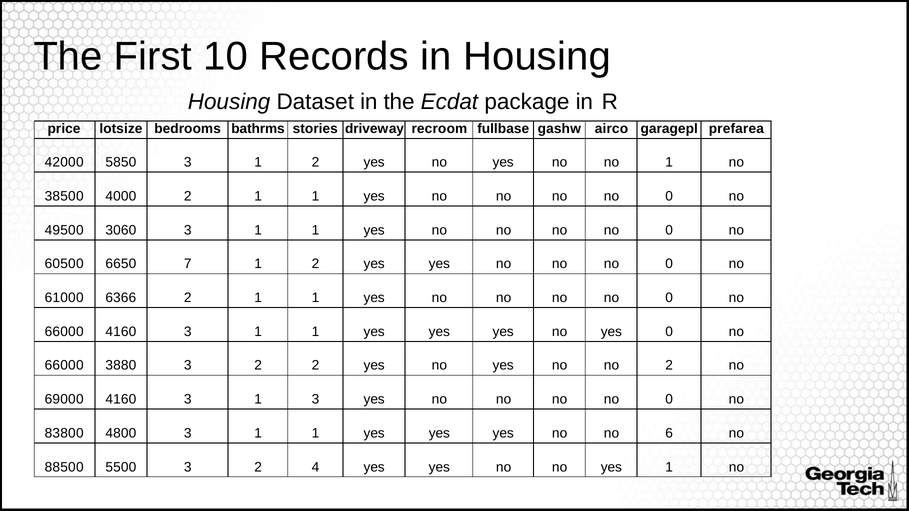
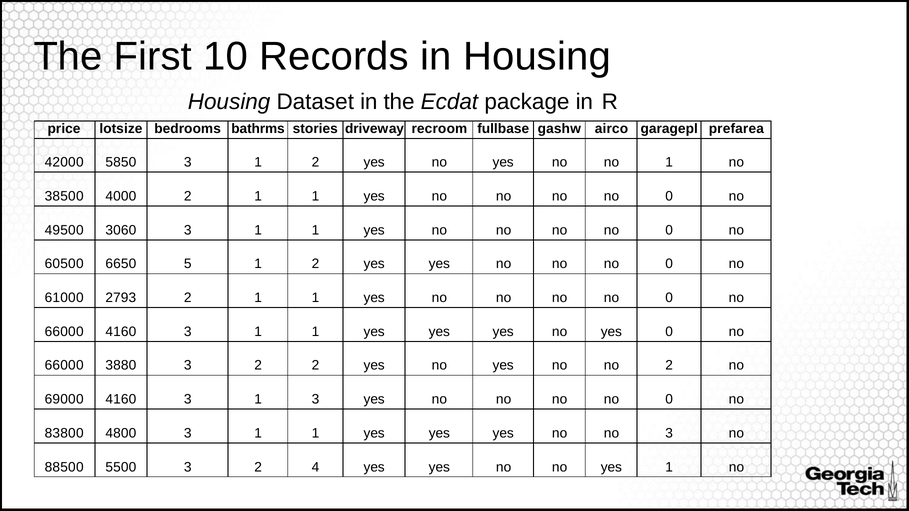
7: 7 -> 5
6366: 6366 -> 2793
no 6: 6 -> 3
